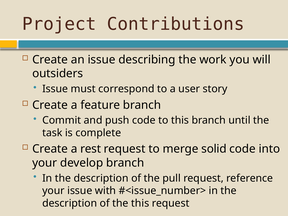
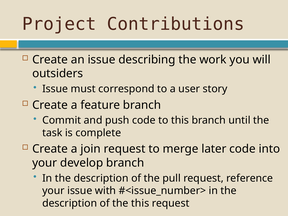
rest: rest -> join
solid: solid -> later
